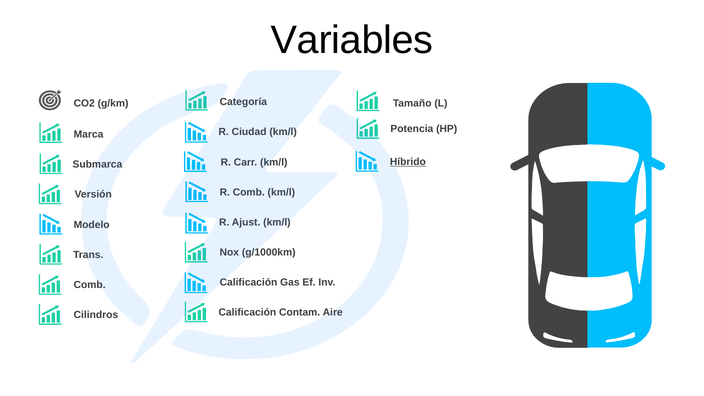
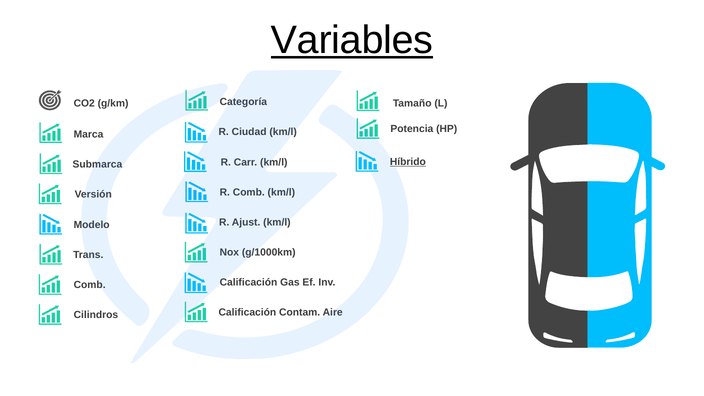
Variables underline: none -> present
